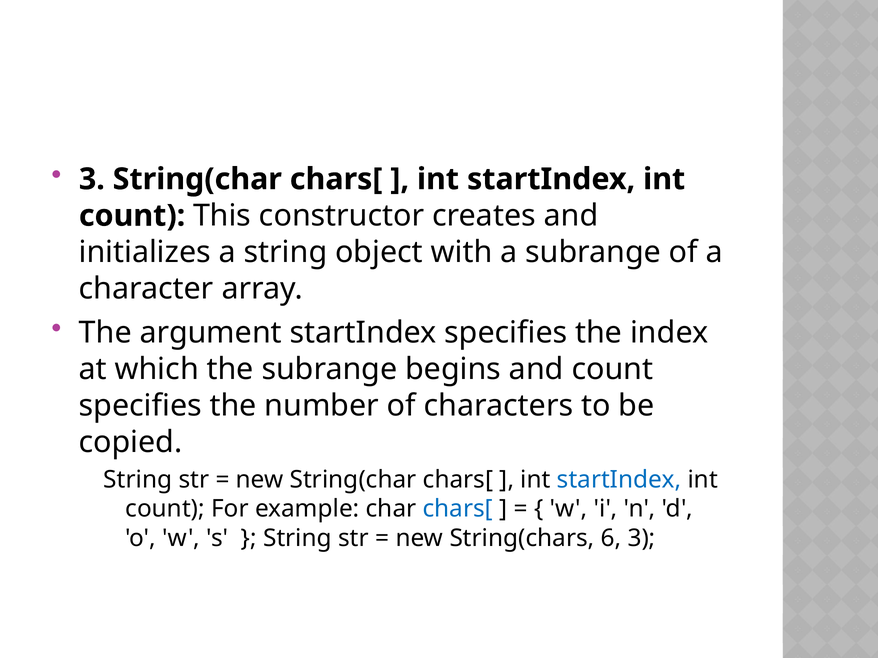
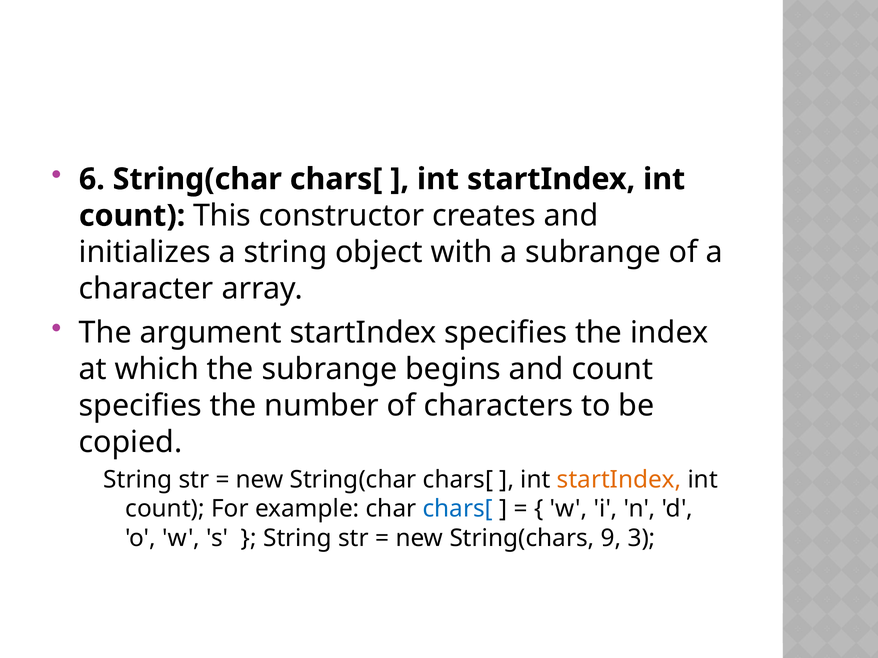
3 at (92, 179): 3 -> 6
startIndex at (619, 480) colour: blue -> orange
6: 6 -> 9
